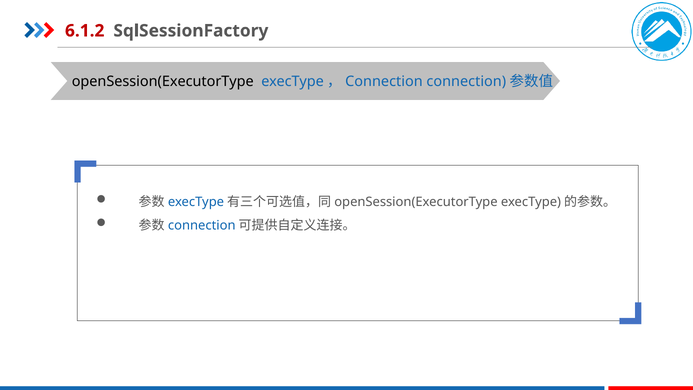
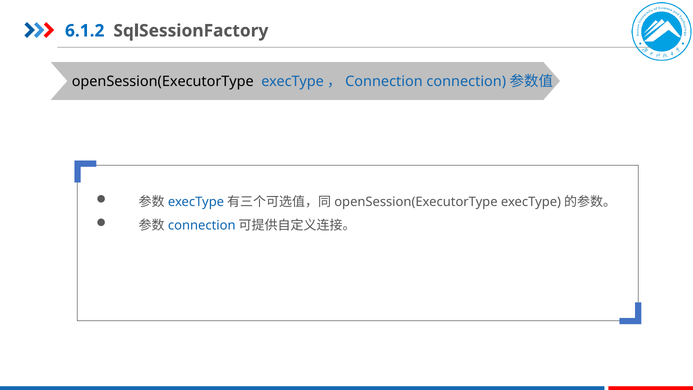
6.1.2 colour: red -> blue
